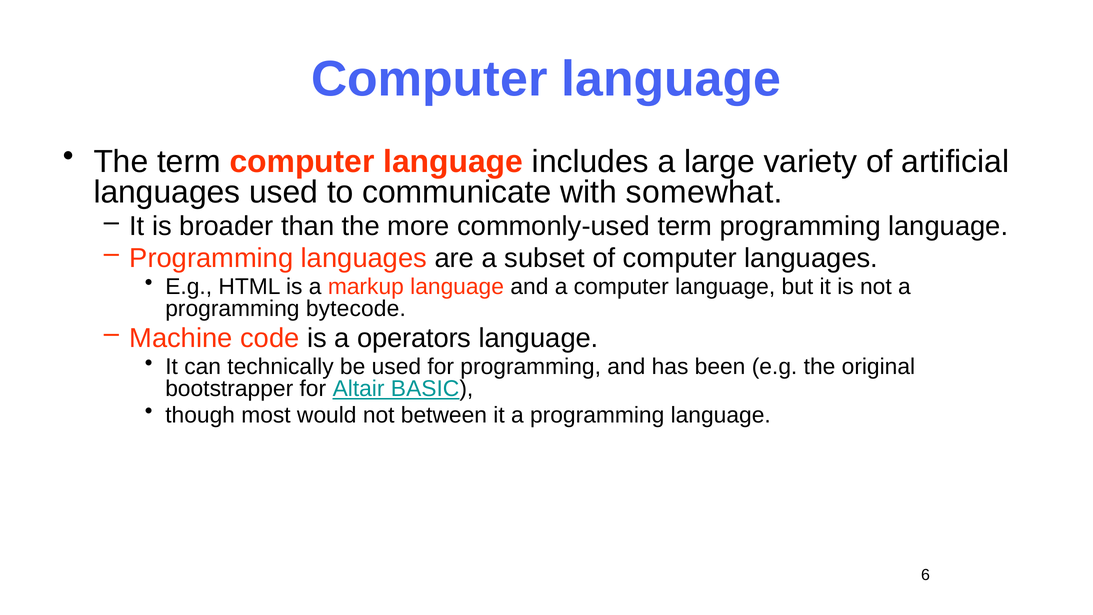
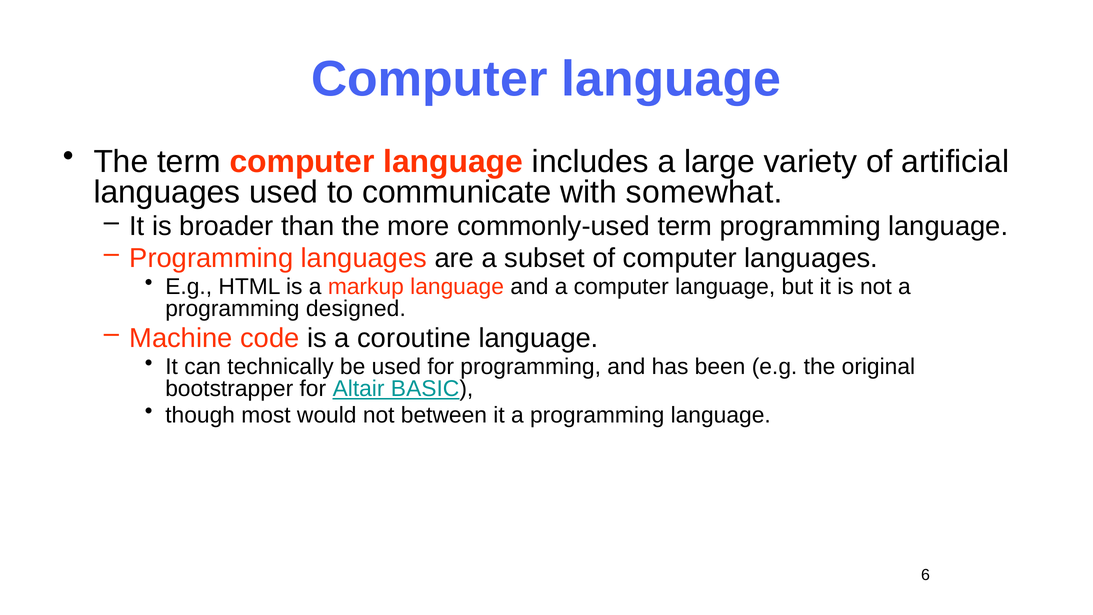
bytecode: bytecode -> designed
operators: operators -> coroutine
